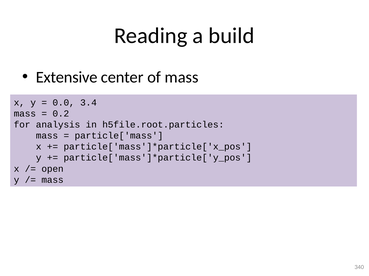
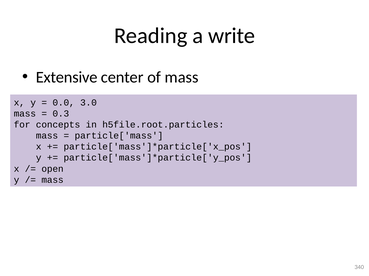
build: build -> write
3.4: 3.4 -> 3.0
0.2: 0.2 -> 0.3
analysis: analysis -> concepts
